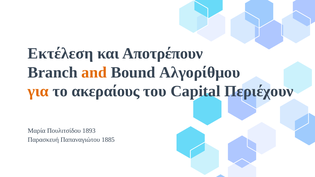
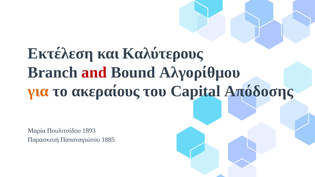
Αποτρέπουν: Αποτρέπουν -> Καλύτερους
and colour: orange -> red
Περιέχουν: Περιέχουν -> Απόδοσης
